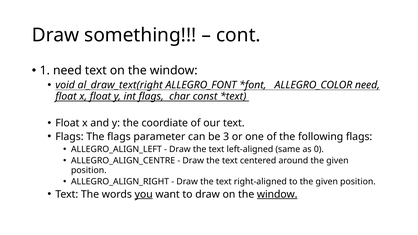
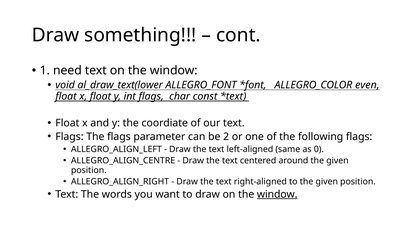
al_draw_text(right: al_draw_text(right -> al_draw_text(lower
ALLEGRO_COLOR need: need -> even
3: 3 -> 2
you underline: present -> none
